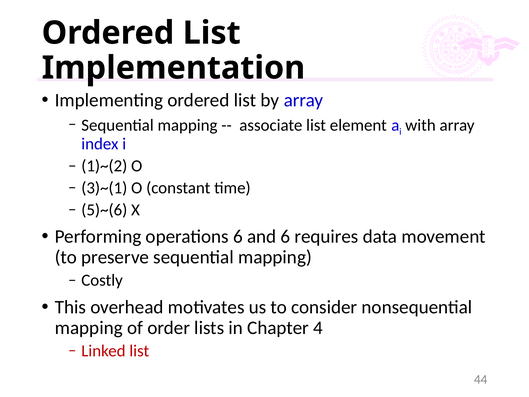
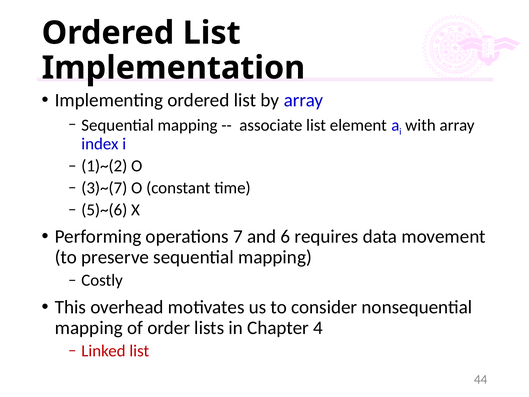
3)~(1: 3)~(1 -> 3)~(7
operations 6: 6 -> 7
